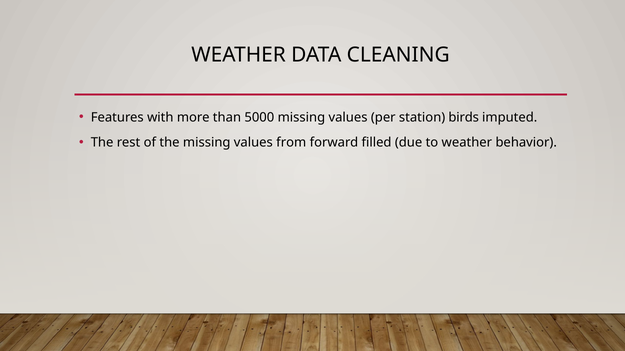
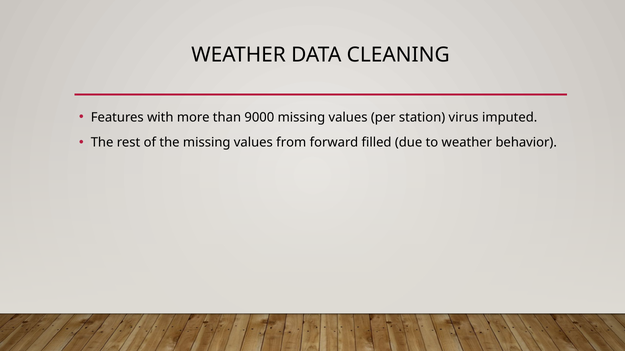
5000: 5000 -> 9000
birds: birds -> virus
